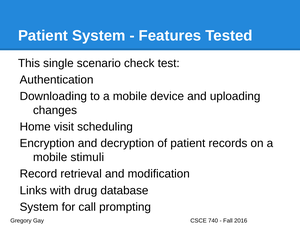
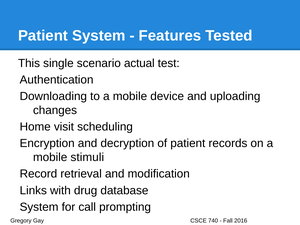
check: check -> actual
